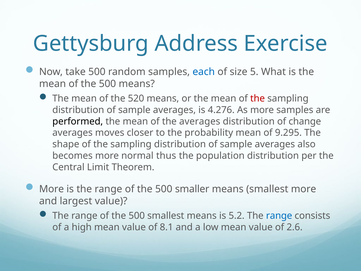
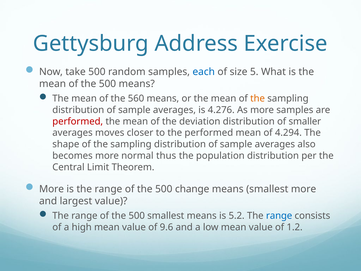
520: 520 -> 560
the at (258, 98) colour: red -> orange
performed at (78, 121) colour: black -> red
the averages: averages -> deviation
change: change -> smaller
the probability: probability -> performed
9.295: 9.295 -> 4.294
smaller: smaller -> change
8.1: 8.1 -> 9.6
2.6: 2.6 -> 1.2
